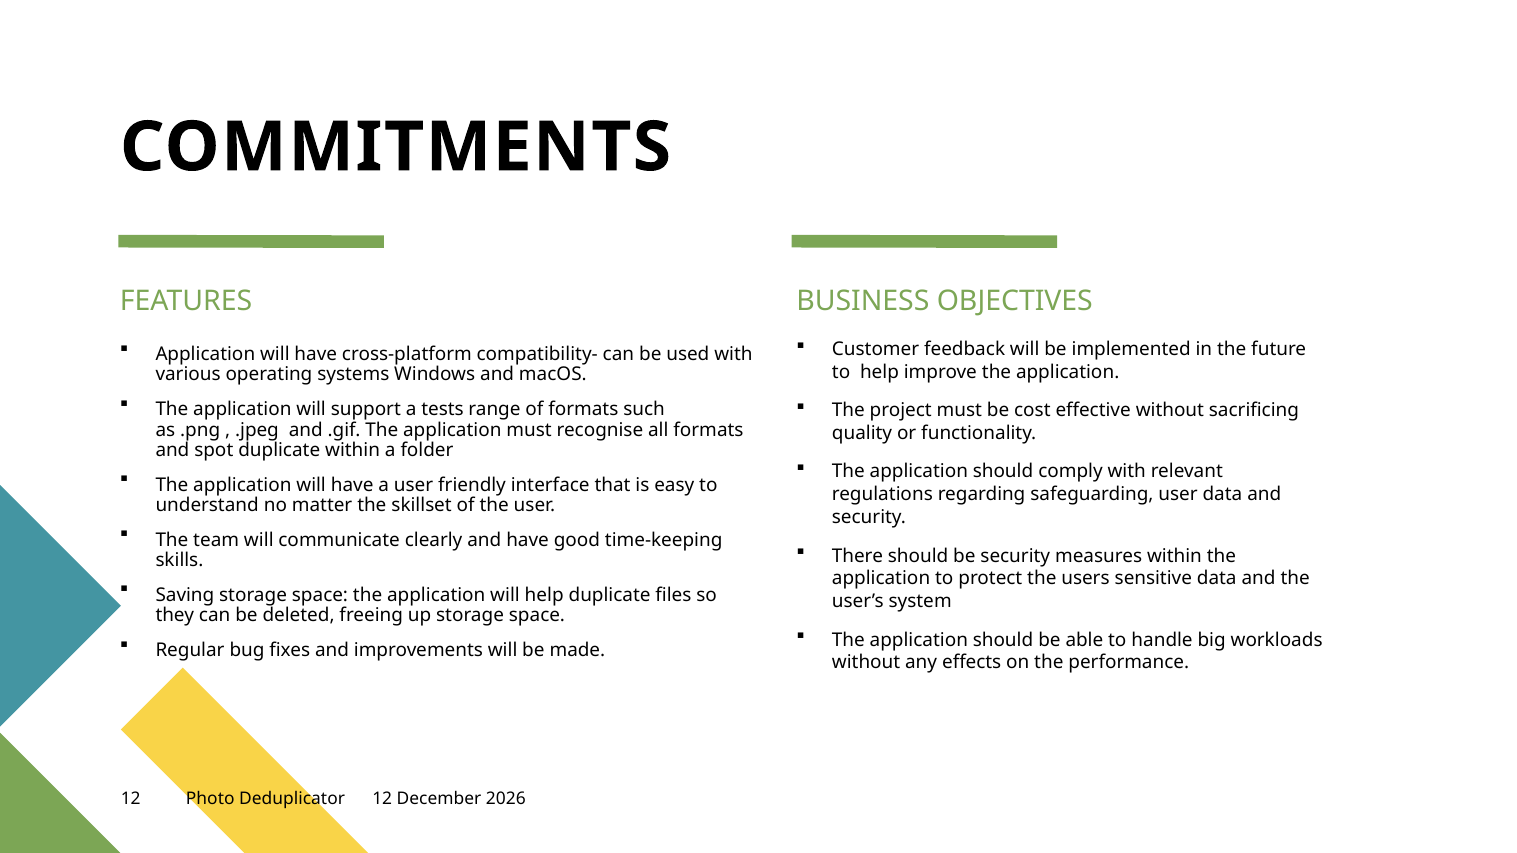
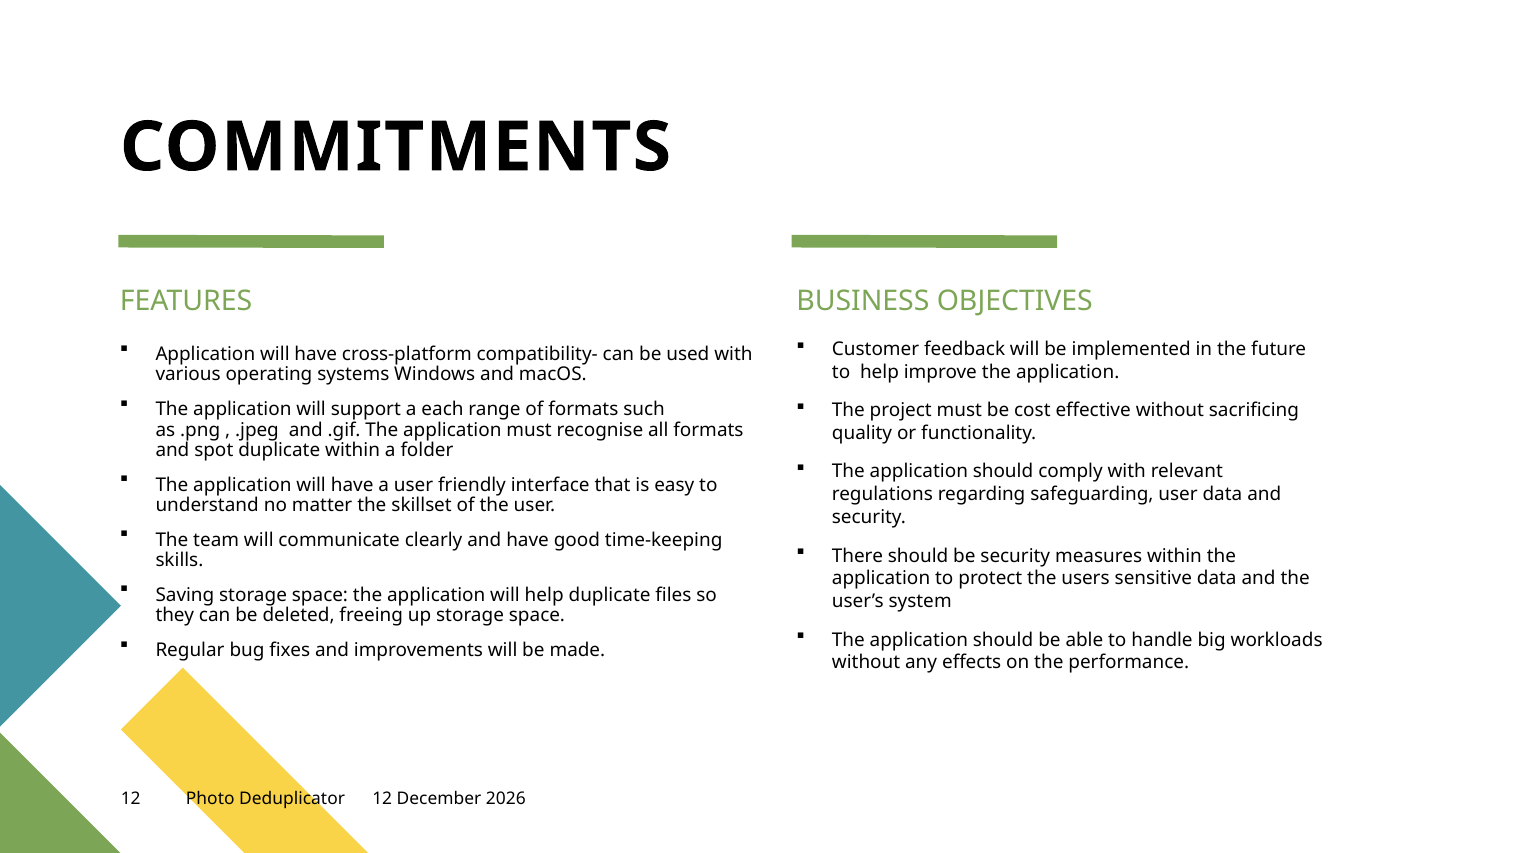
tests: tests -> each
